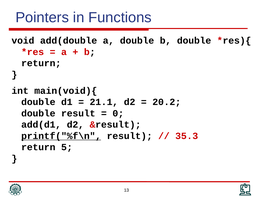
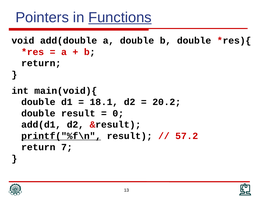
Functions underline: none -> present
21.1: 21.1 -> 18.1
35.3: 35.3 -> 57.2
5: 5 -> 7
